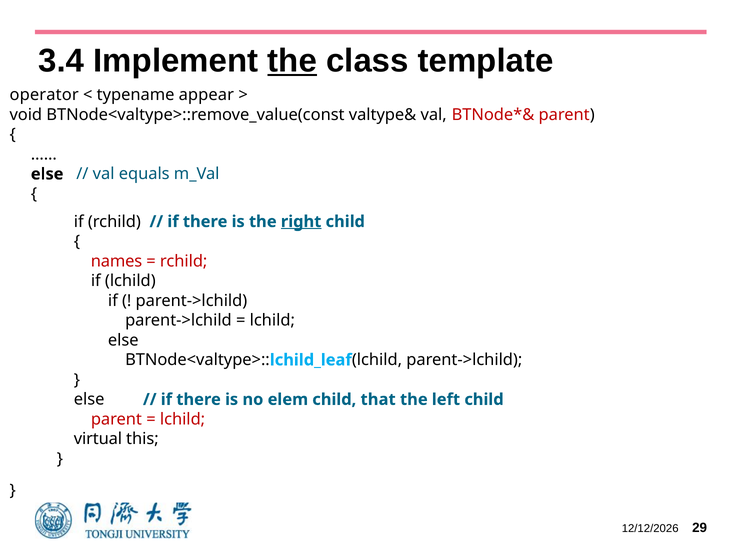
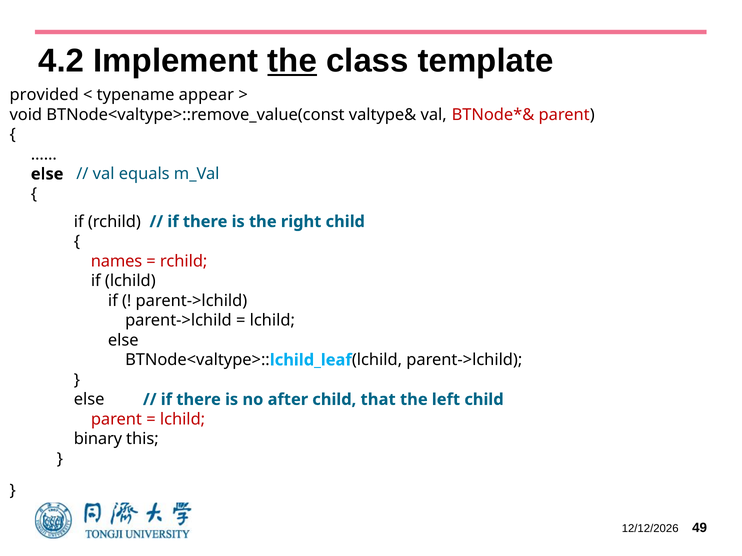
3.4: 3.4 -> 4.2
operator: operator -> provided
right underline: present -> none
elem: elem -> after
virtual: virtual -> binary
29: 29 -> 49
